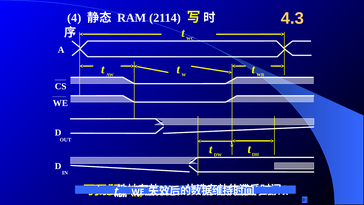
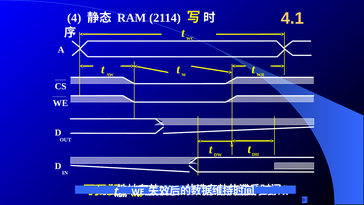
4.3: 4.3 -> 4.1
